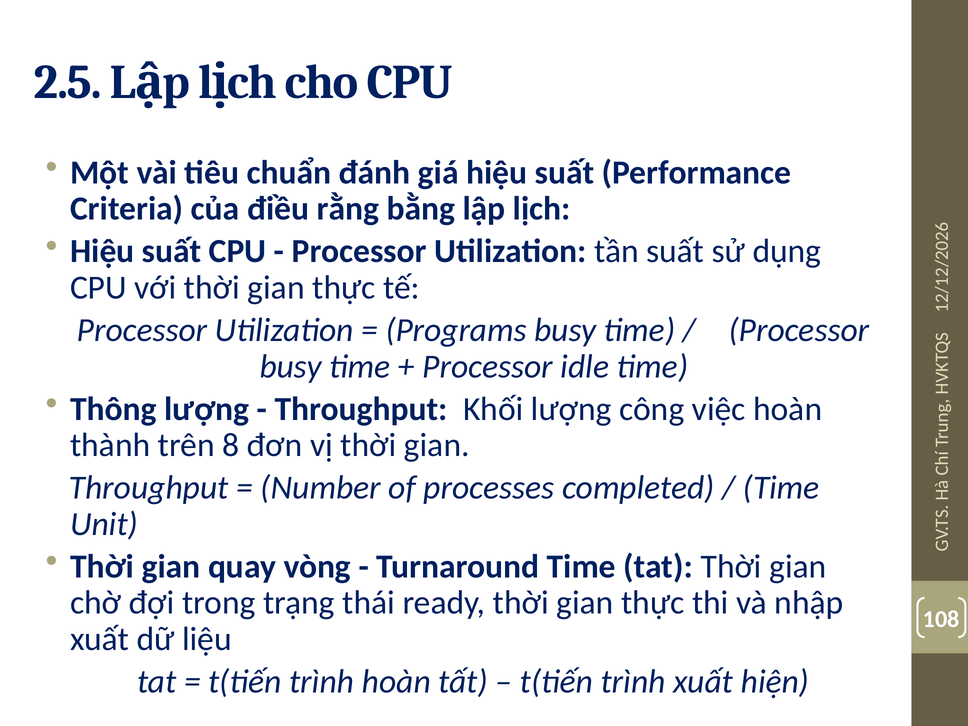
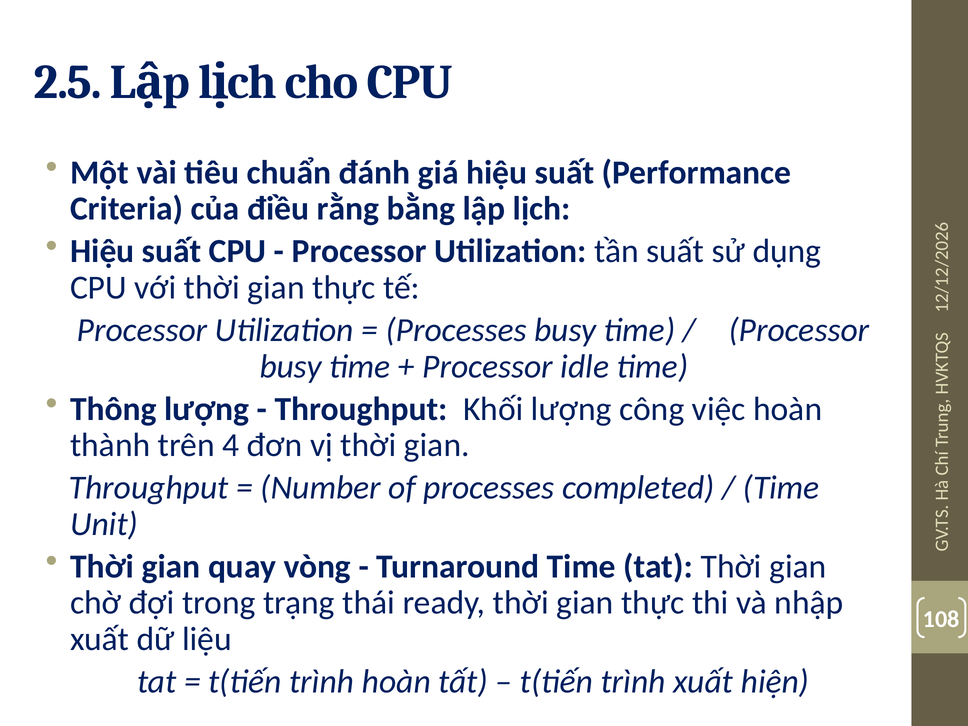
Programs at (456, 330): Programs -> Processes
8: 8 -> 4
